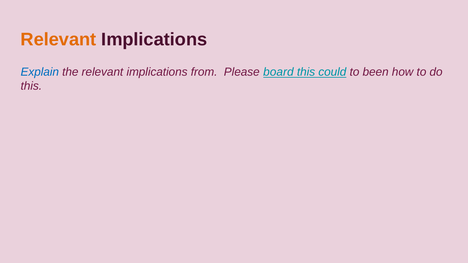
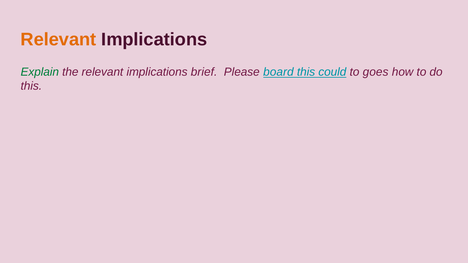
Explain colour: blue -> green
from: from -> brief
been: been -> goes
